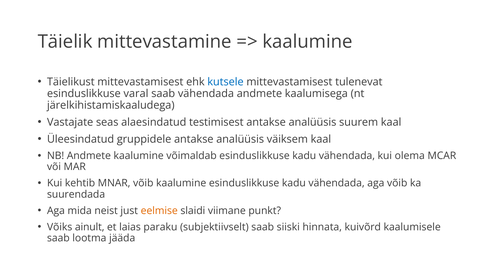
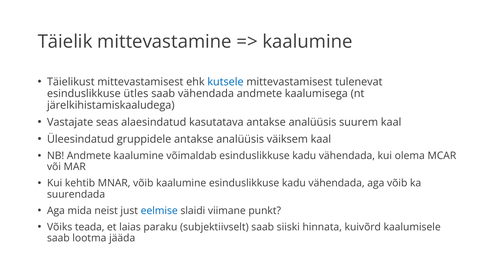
varal: varal -> ütles
testimisest: testimisest -> kasutatava
eelmise colour: orange -> blue
ainult: ainult -> teada
